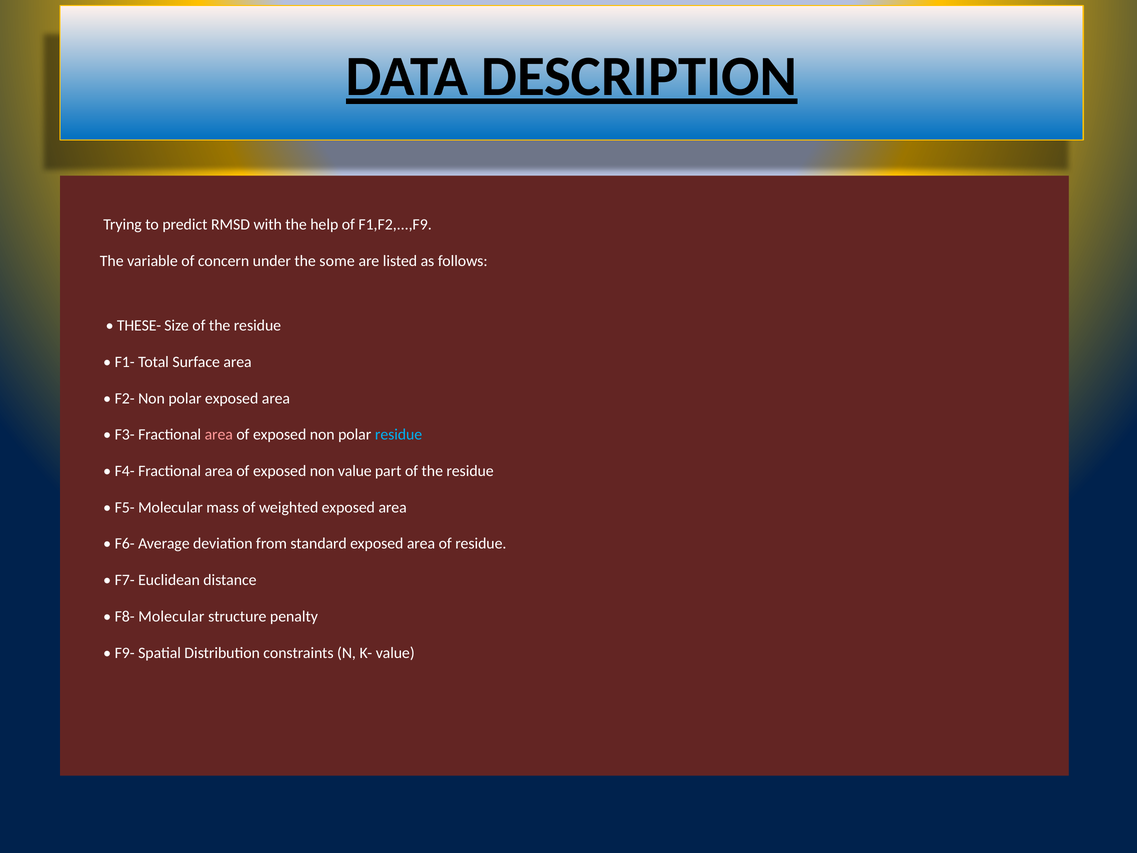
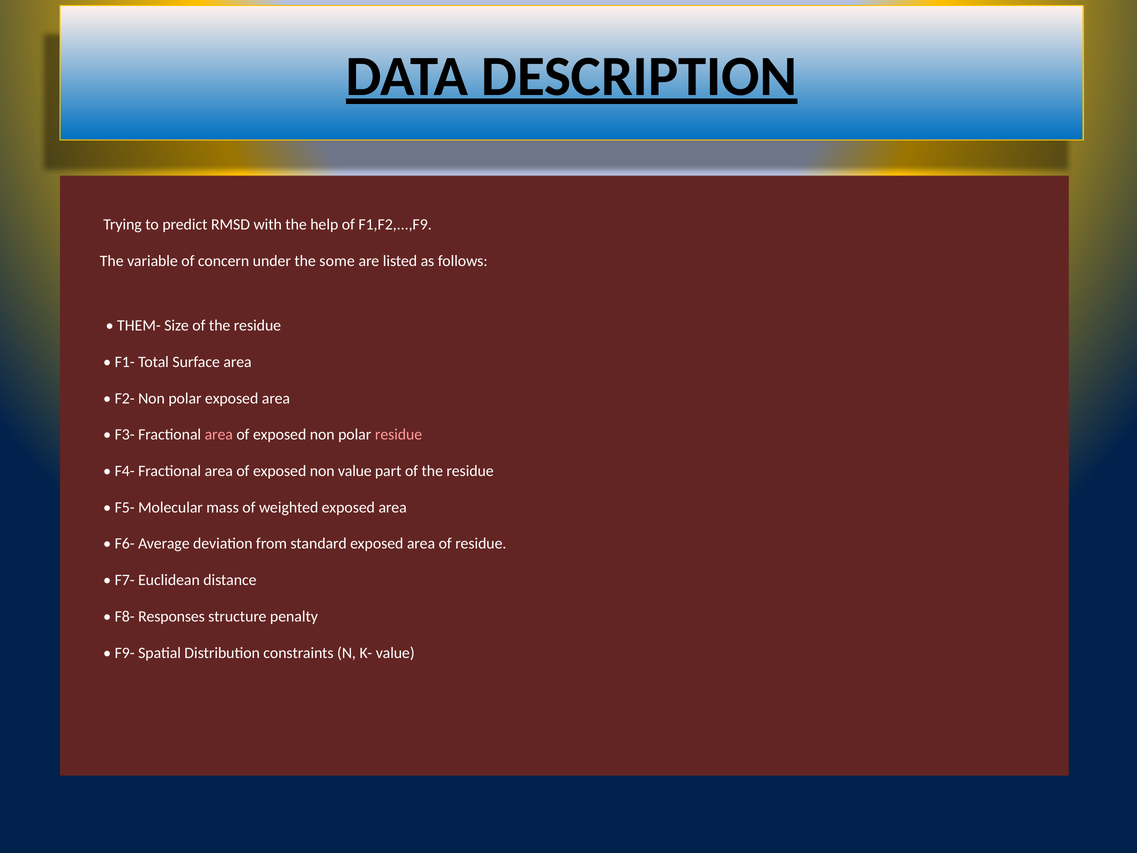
THESE-: THESE- -> THEM-
residue at (399, 435) colour: light blue -> pink
F8- Molecular: Molecular -> Responses
